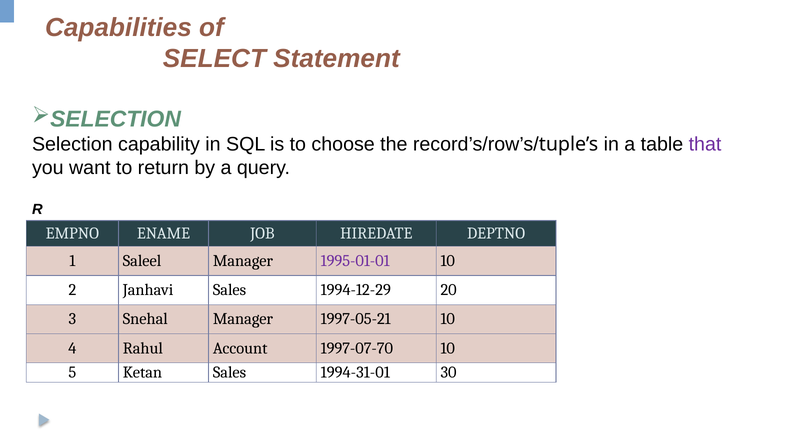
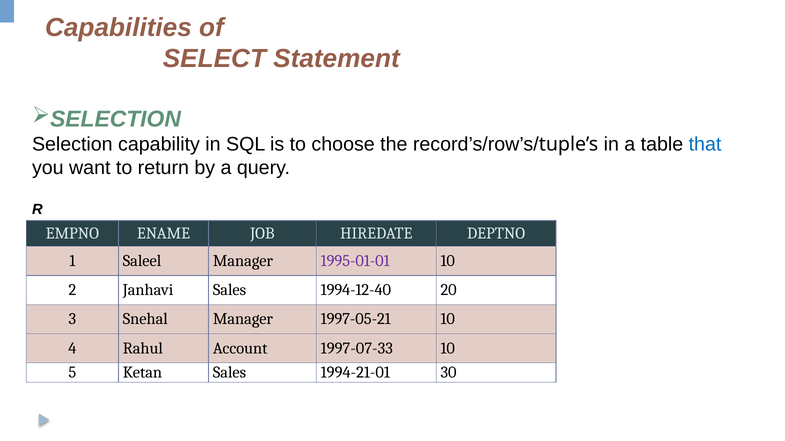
that colour: purple -> blue
1994-12-29: 1994-12-29 -> 1994-12-40
1997-07-70: 1997-07-70 -> 1997-07-33
1994-31-01: 1994-31-01 -> 1994-21-01
